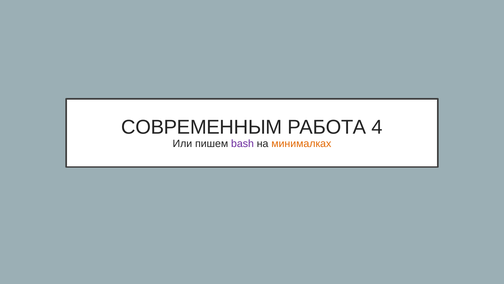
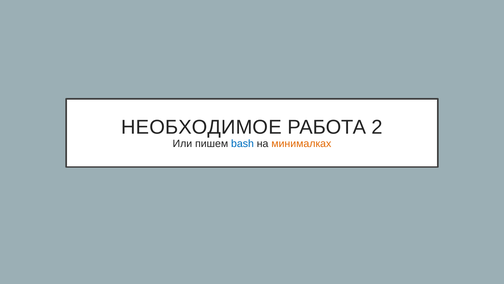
СОВРЕМЕННЫМ: СОВРЕМЕННЫМ -> НЕОБХОДИМОЕ
4: 4 -> 2
bash colour: purple -> blue
